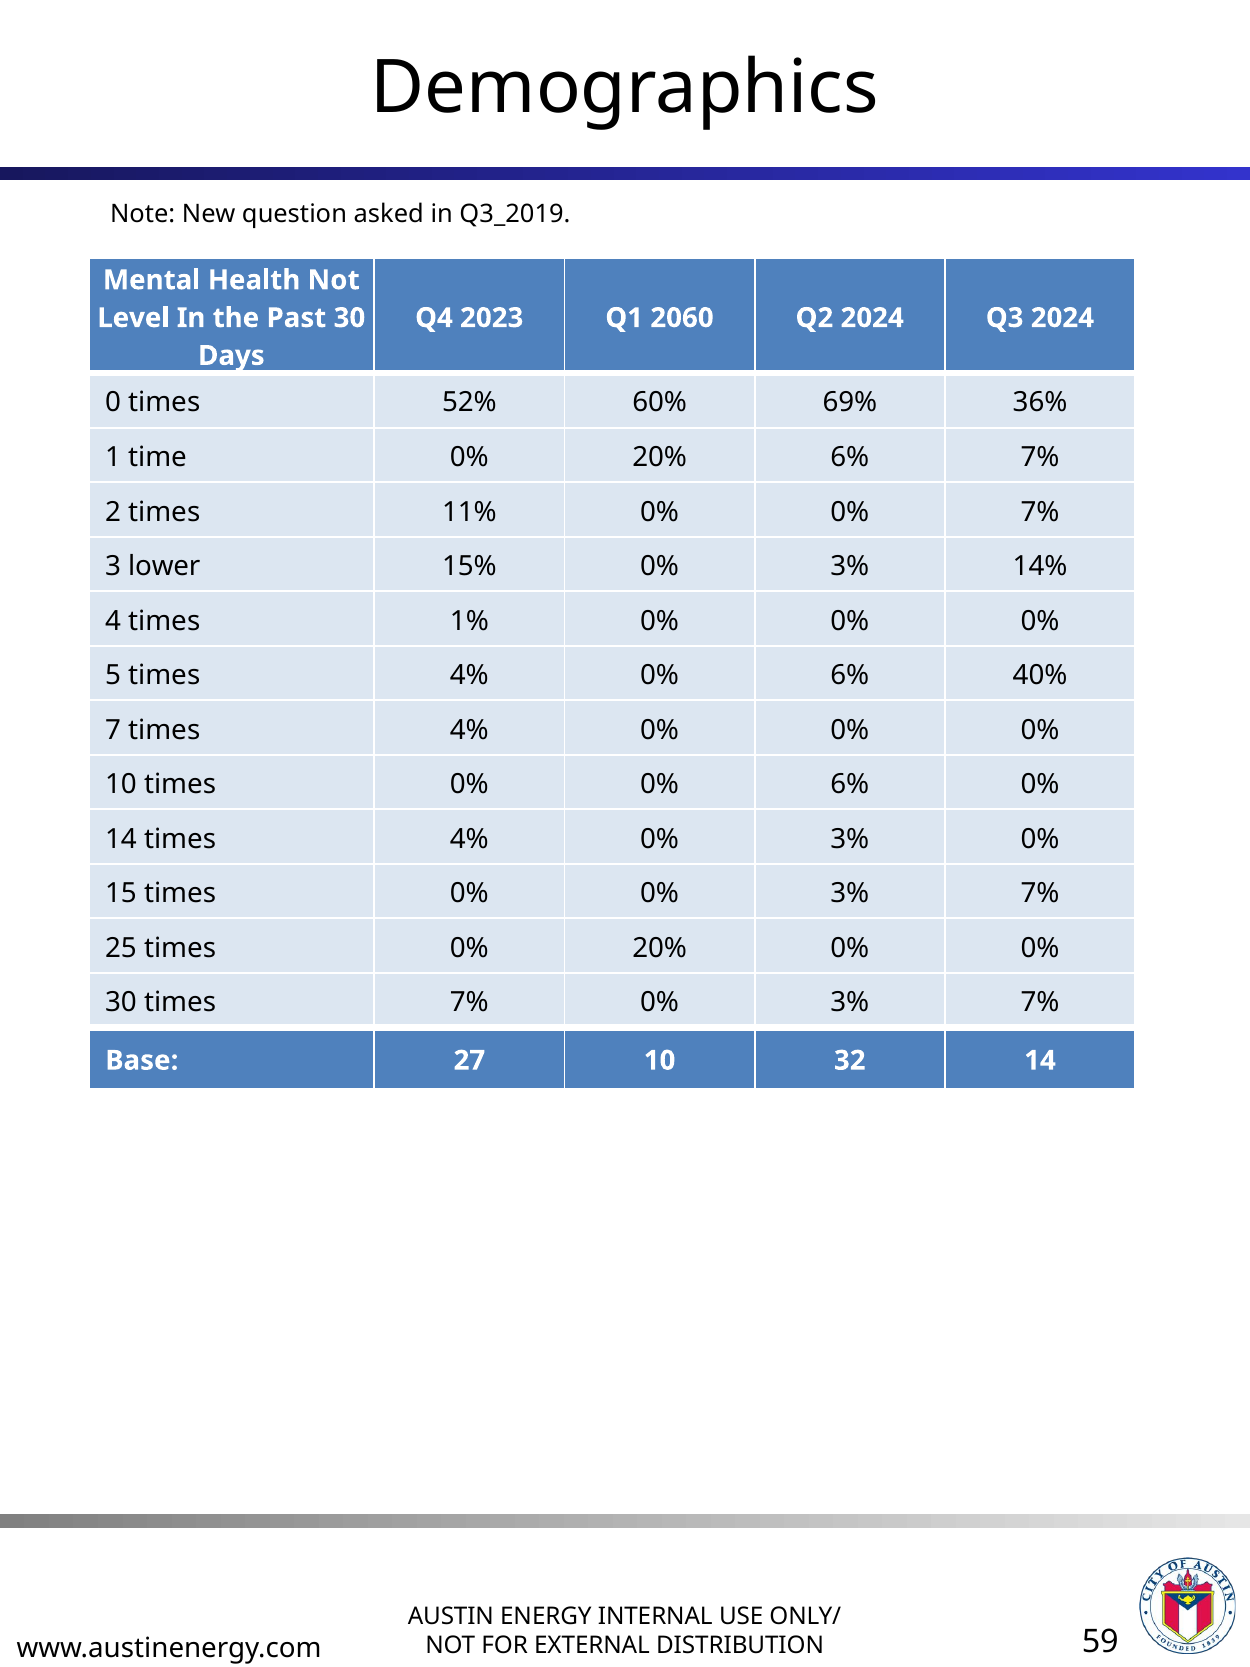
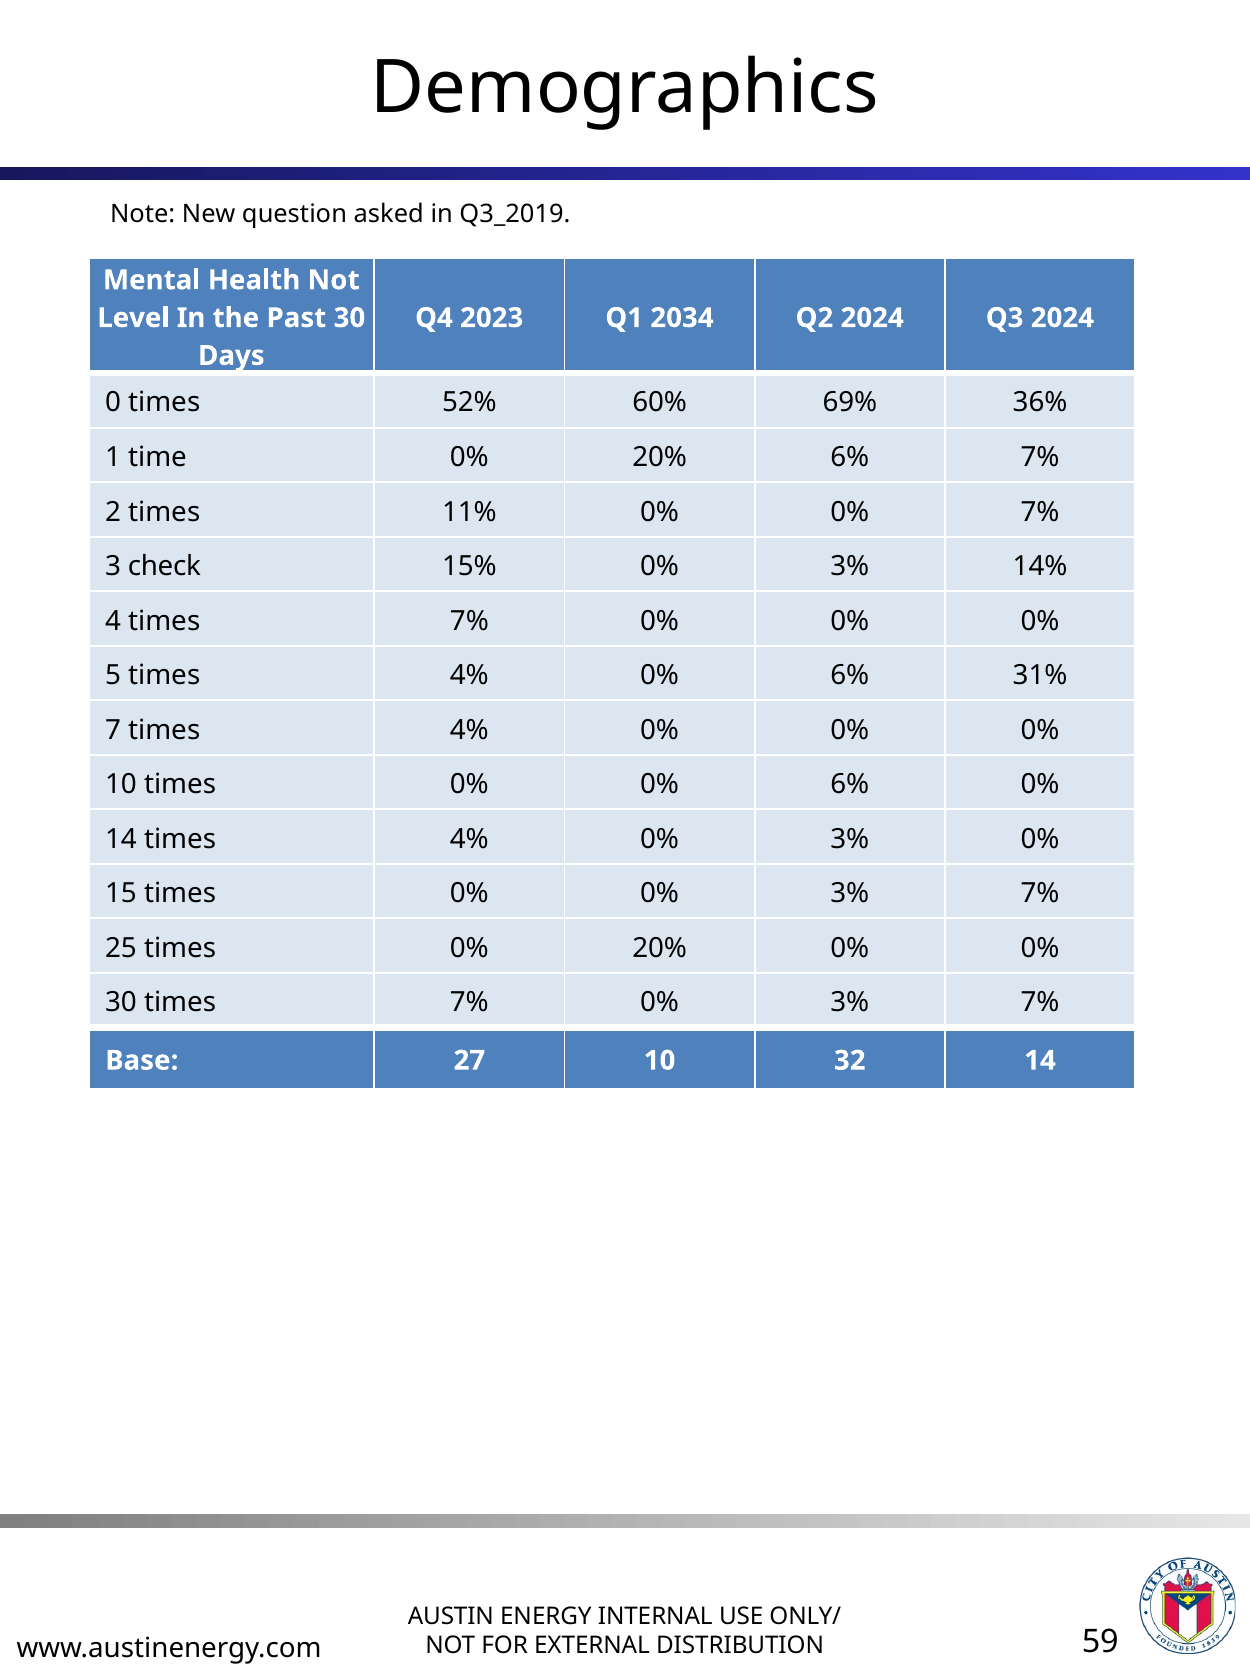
2060: 2060 -> 2034
lower: lower -> check
4 times 1%: 1% -> 7%
40%: 40% -> 31%
